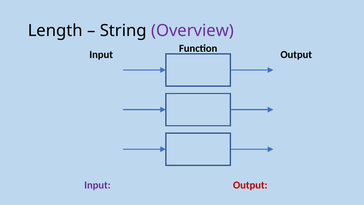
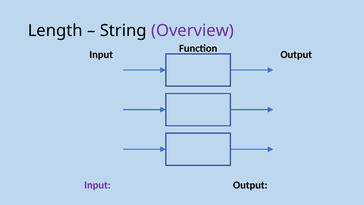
Output at (250, 185) colour: red -> black
